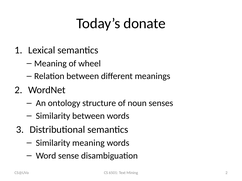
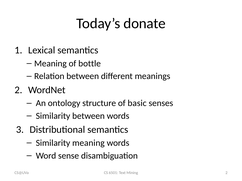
wheel: wheel -> bottle
noun: noun -> basic
